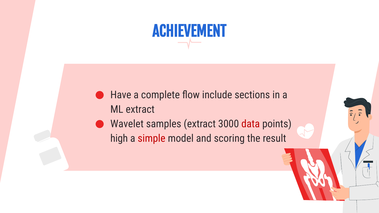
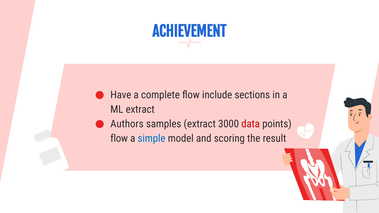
Wavelet: Wavelet -> Authors
high at (119, 139): high -> flow
simple colour: red -> blue
